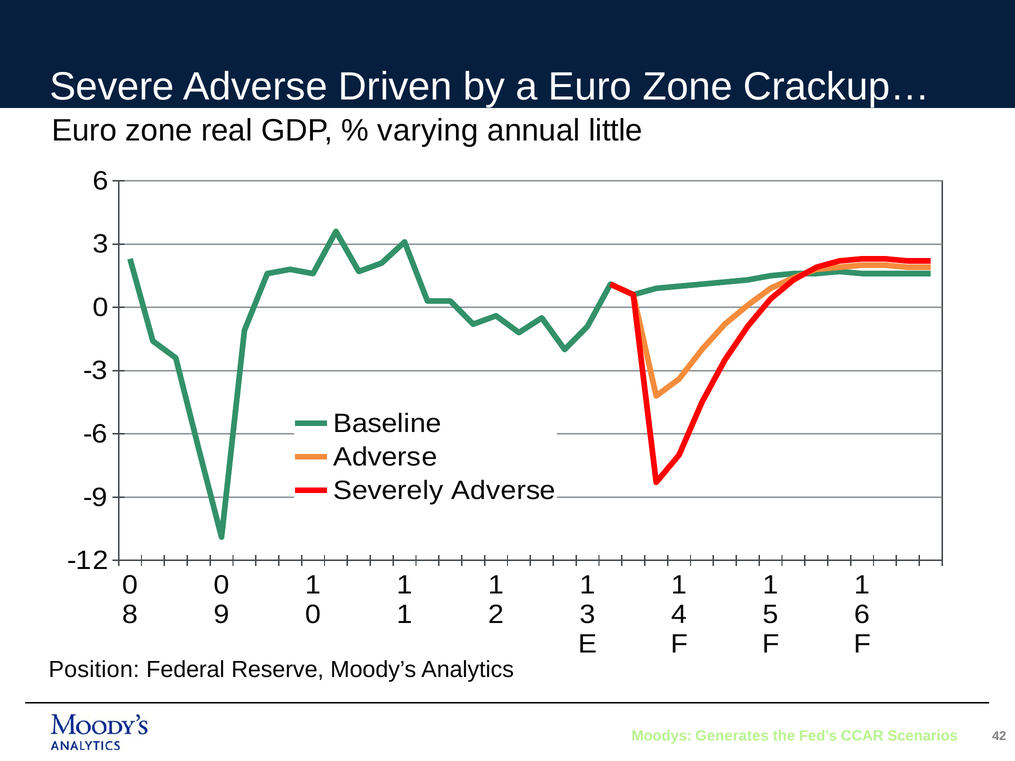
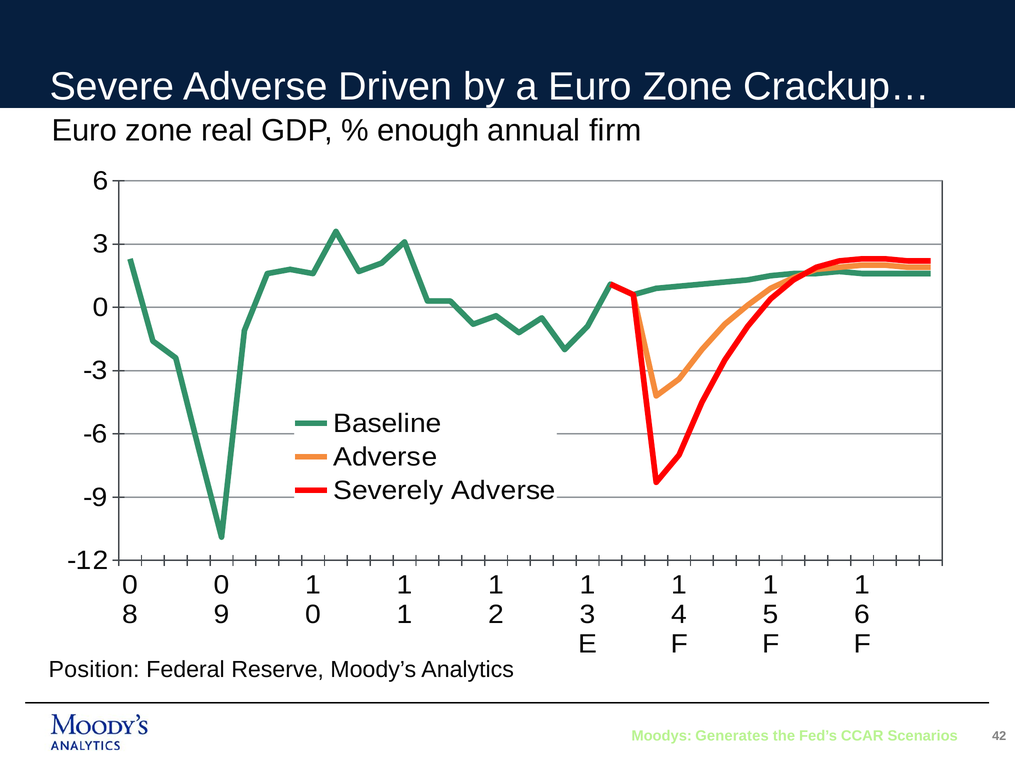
varying: varying -> enough
little: little -> firm
